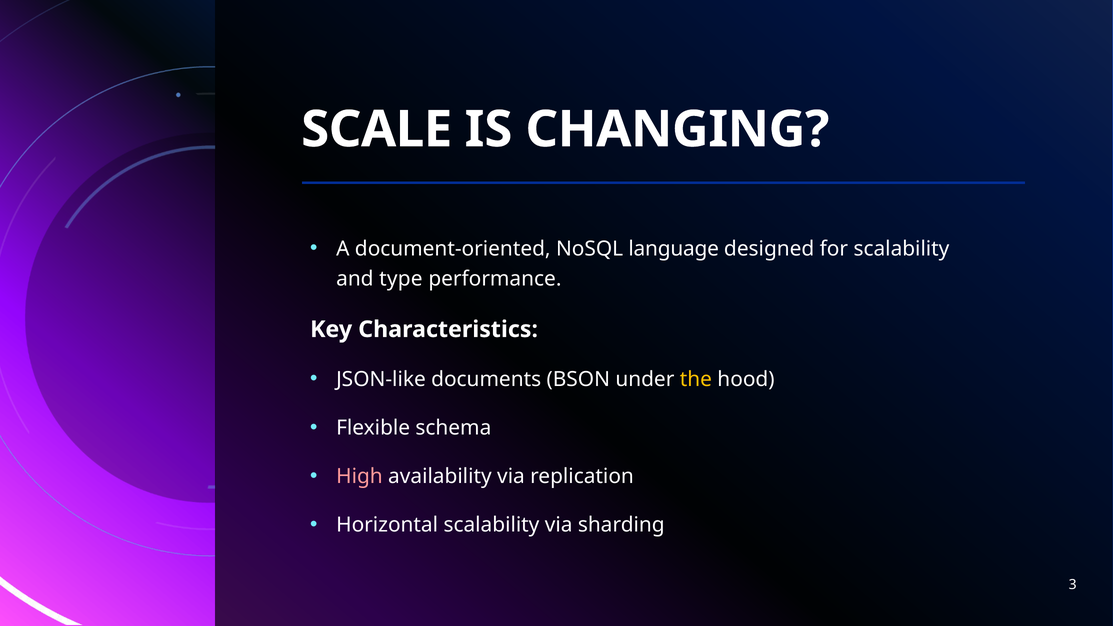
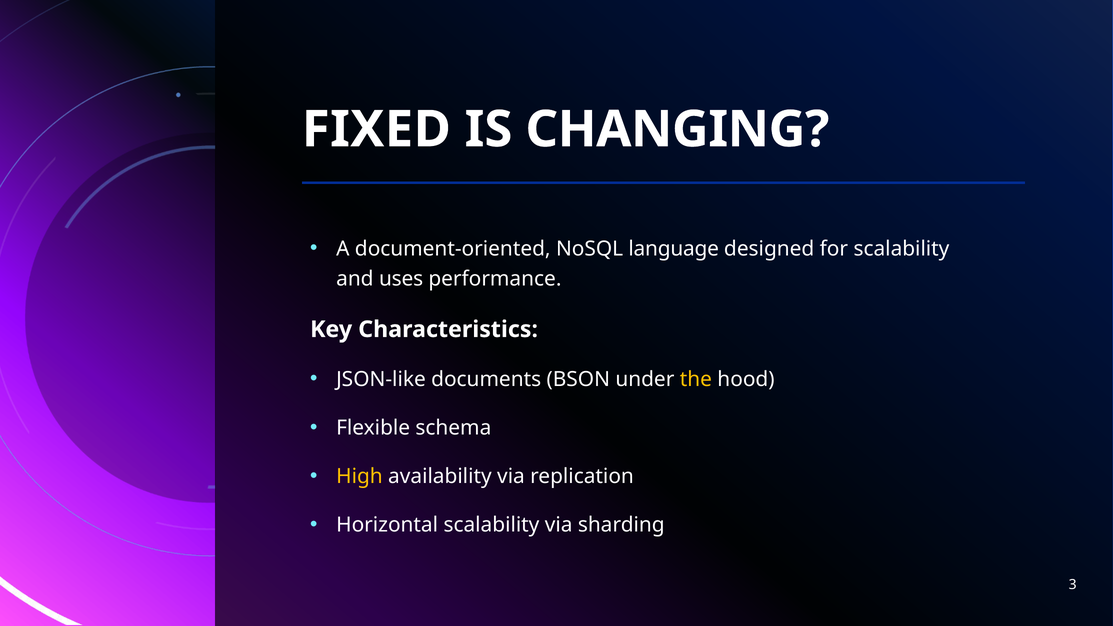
SCALE: SCALE -> FIXED
type: type -> uses
High colour: pink -> yellow
